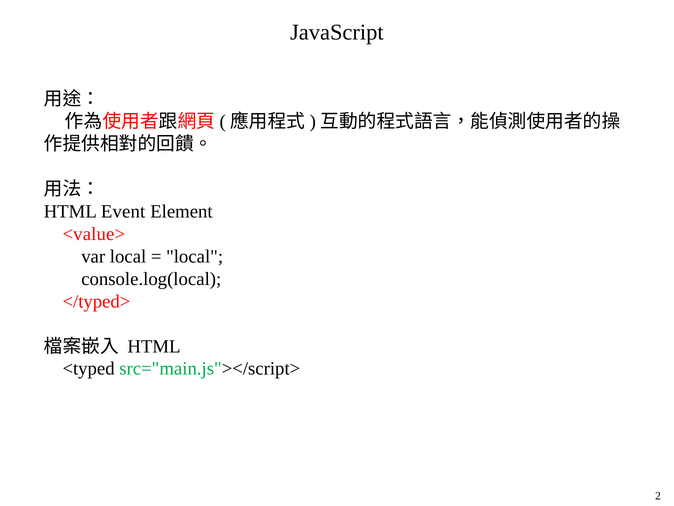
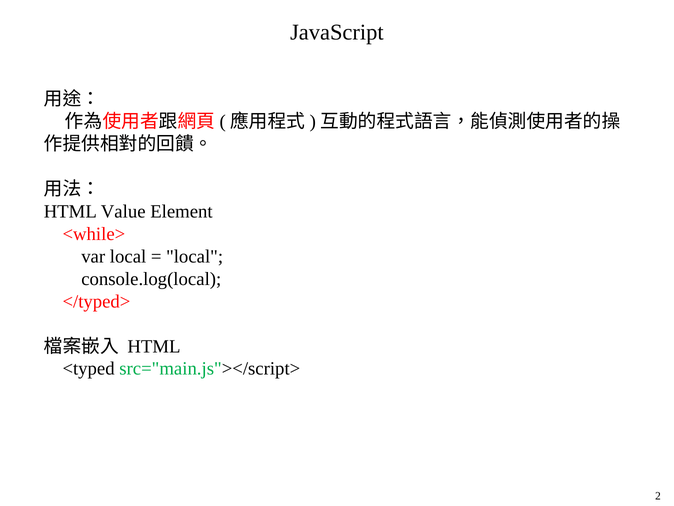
Event: Event -> Value
<value>: <value> -> <while>
